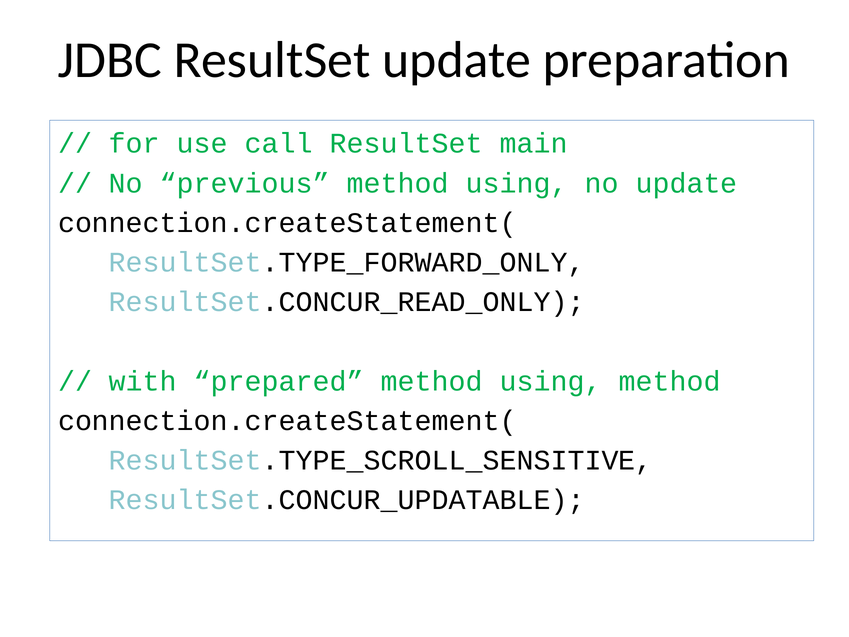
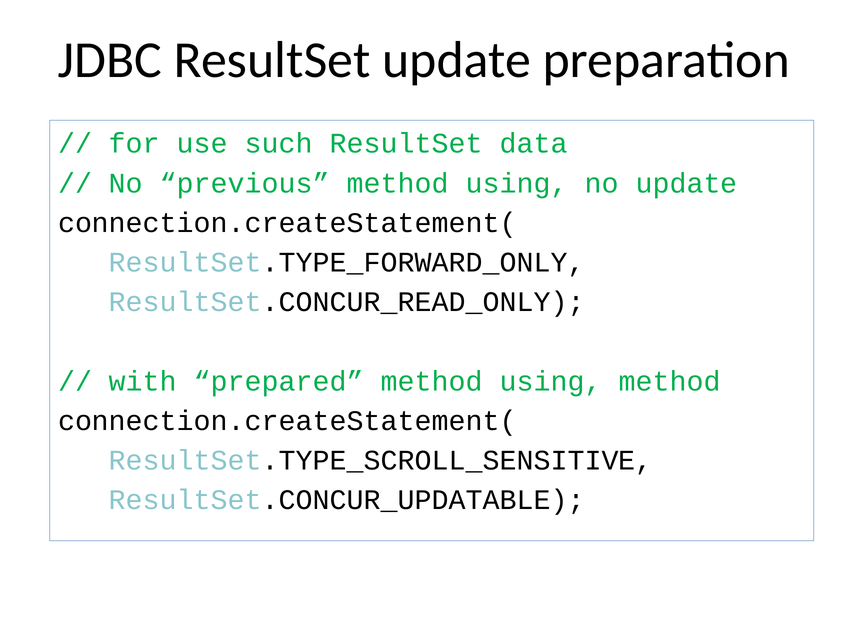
call: call -> such
main: main -> data
